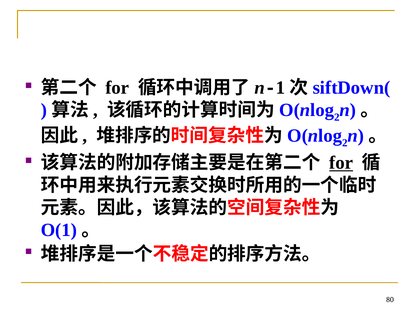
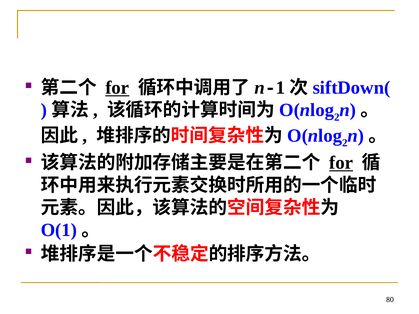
for at (117, 88) underline: none -> present
